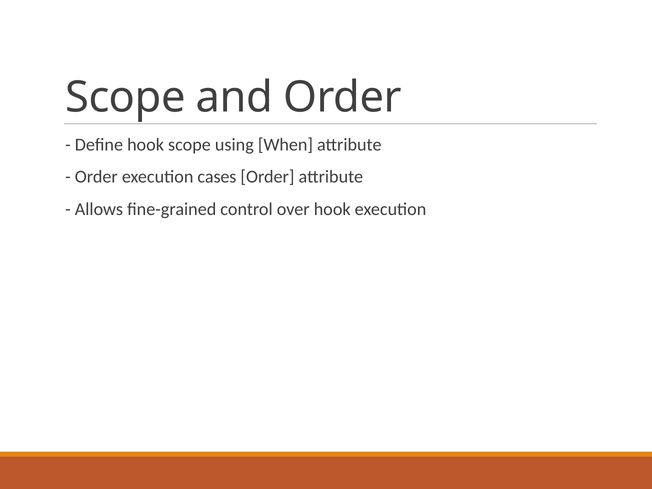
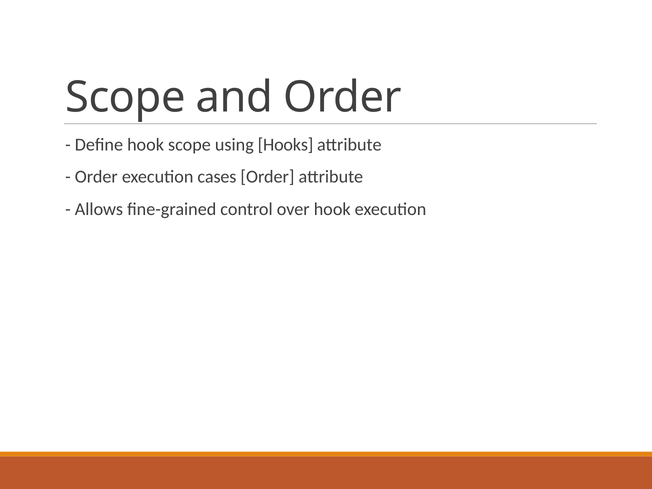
When: When -> Hooks
